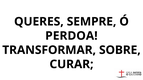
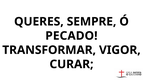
PERDOA: PERDOA -> PECADO
SOBRE: SOBRE -> VIGOR
